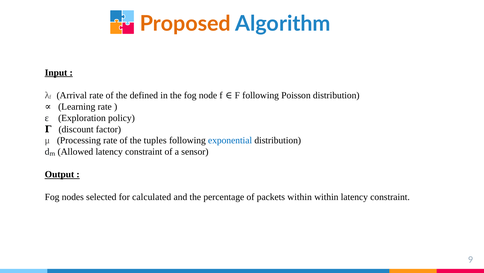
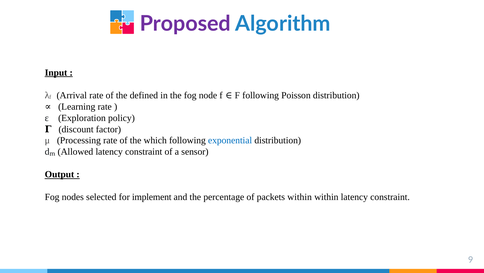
Proposed colour: orange -> purple
tuples: tuples -> which
calculated: calculated -> implement
